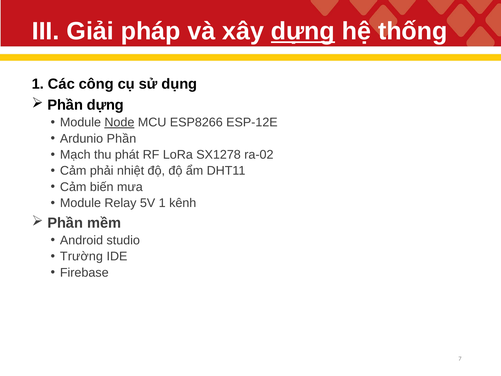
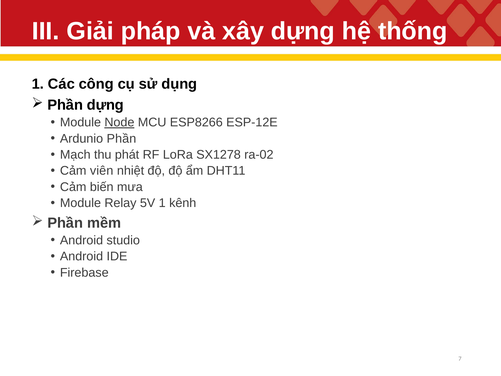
dựng at (303, 31) underline: present -> none
phải: phải -> viên
Trường at (81, 256): Trường -> Android
